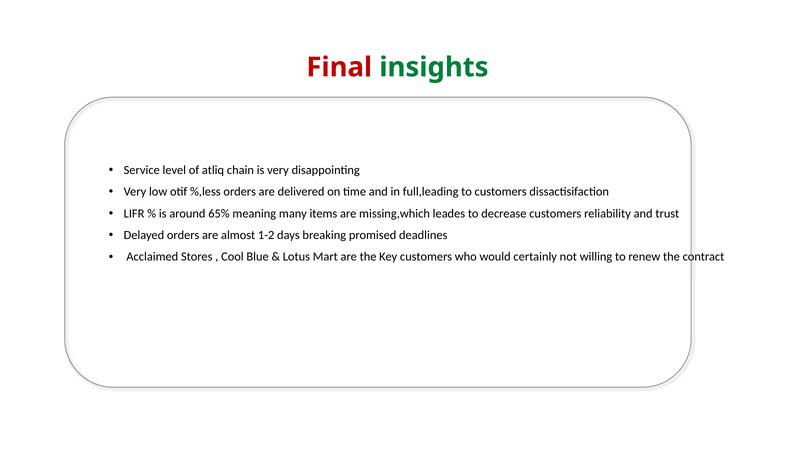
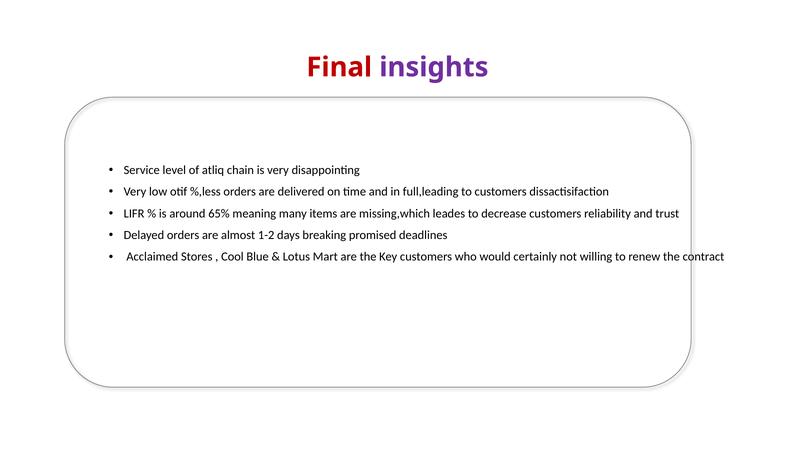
insights colour: green -> purple
